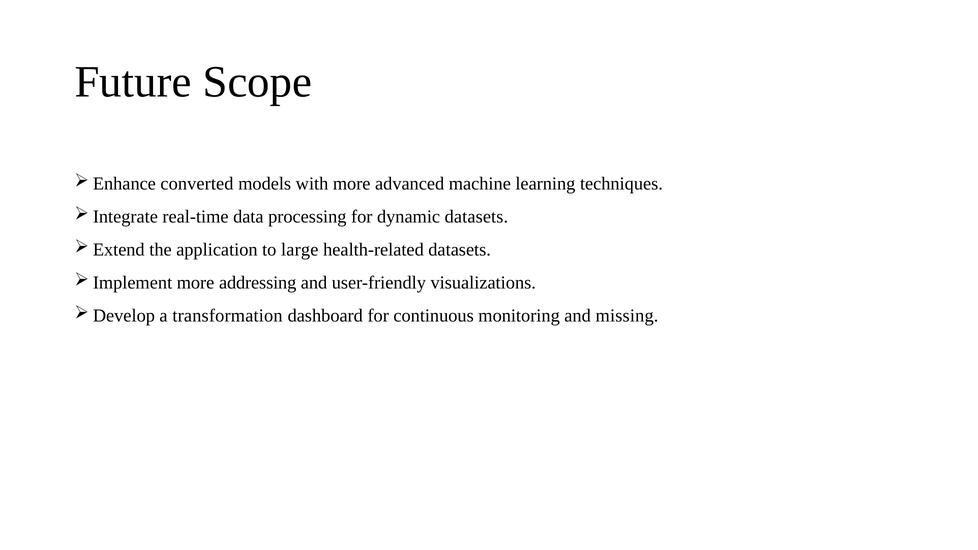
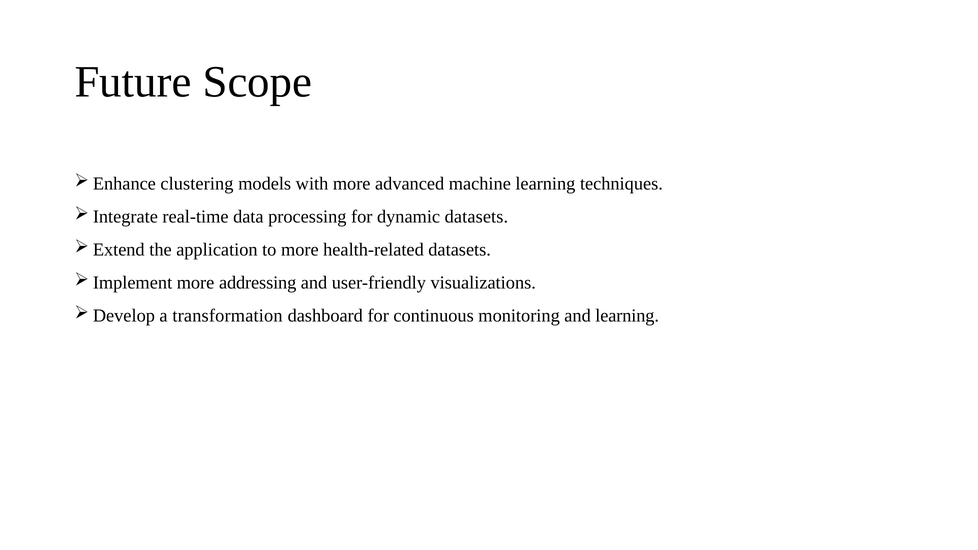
converted: converted -> clustering
to large: large -> more
and missing: missing -> learning
